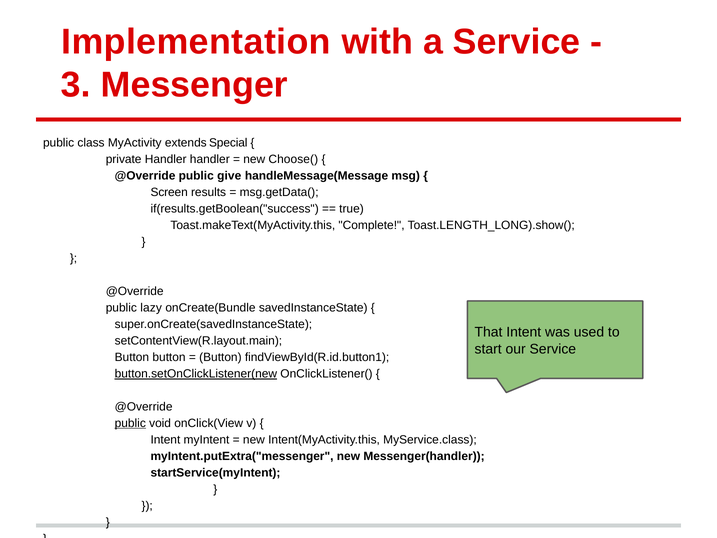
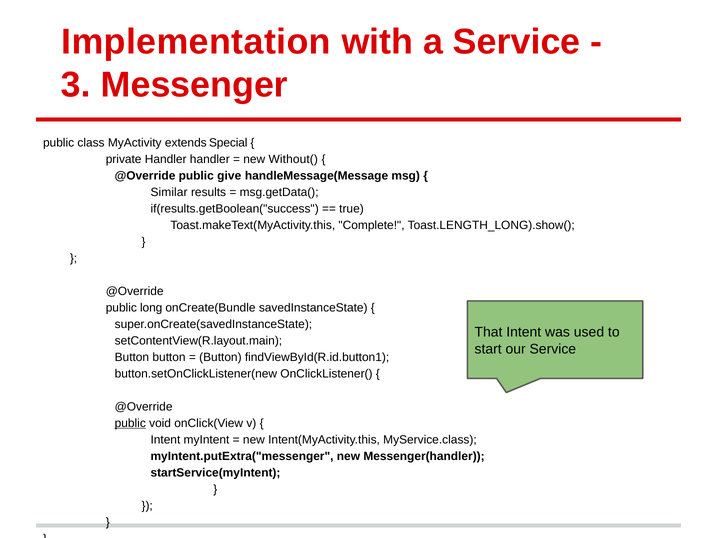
Choose(: Choose( -> Without(
Screen: Screen -> Similar
lazy: lazy -> long
button.setOnClickListener(new underline: present -> none
